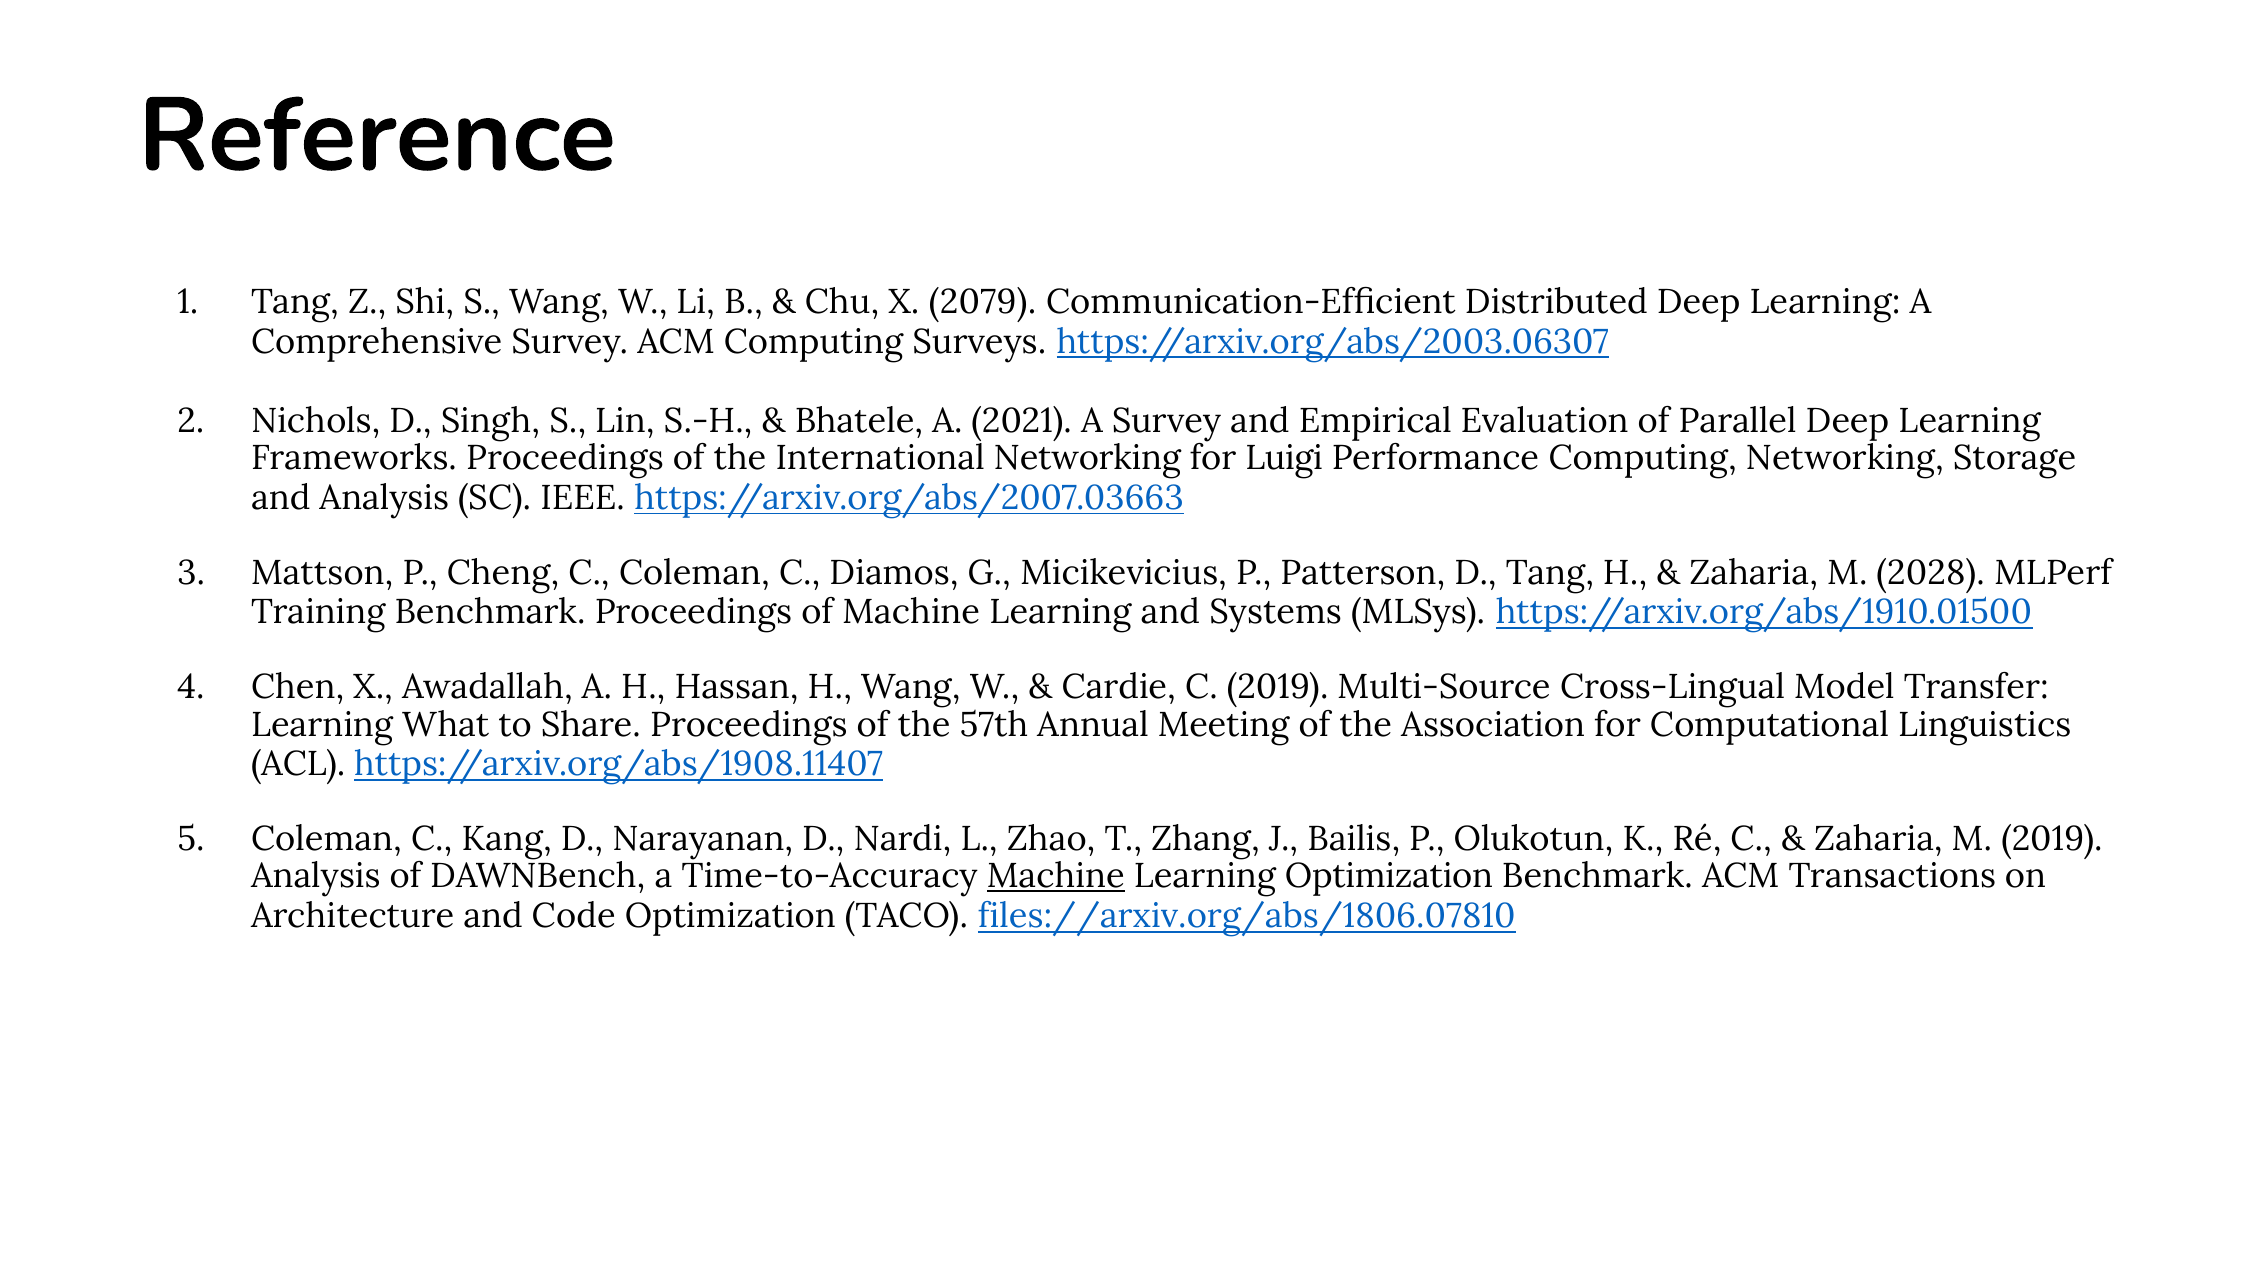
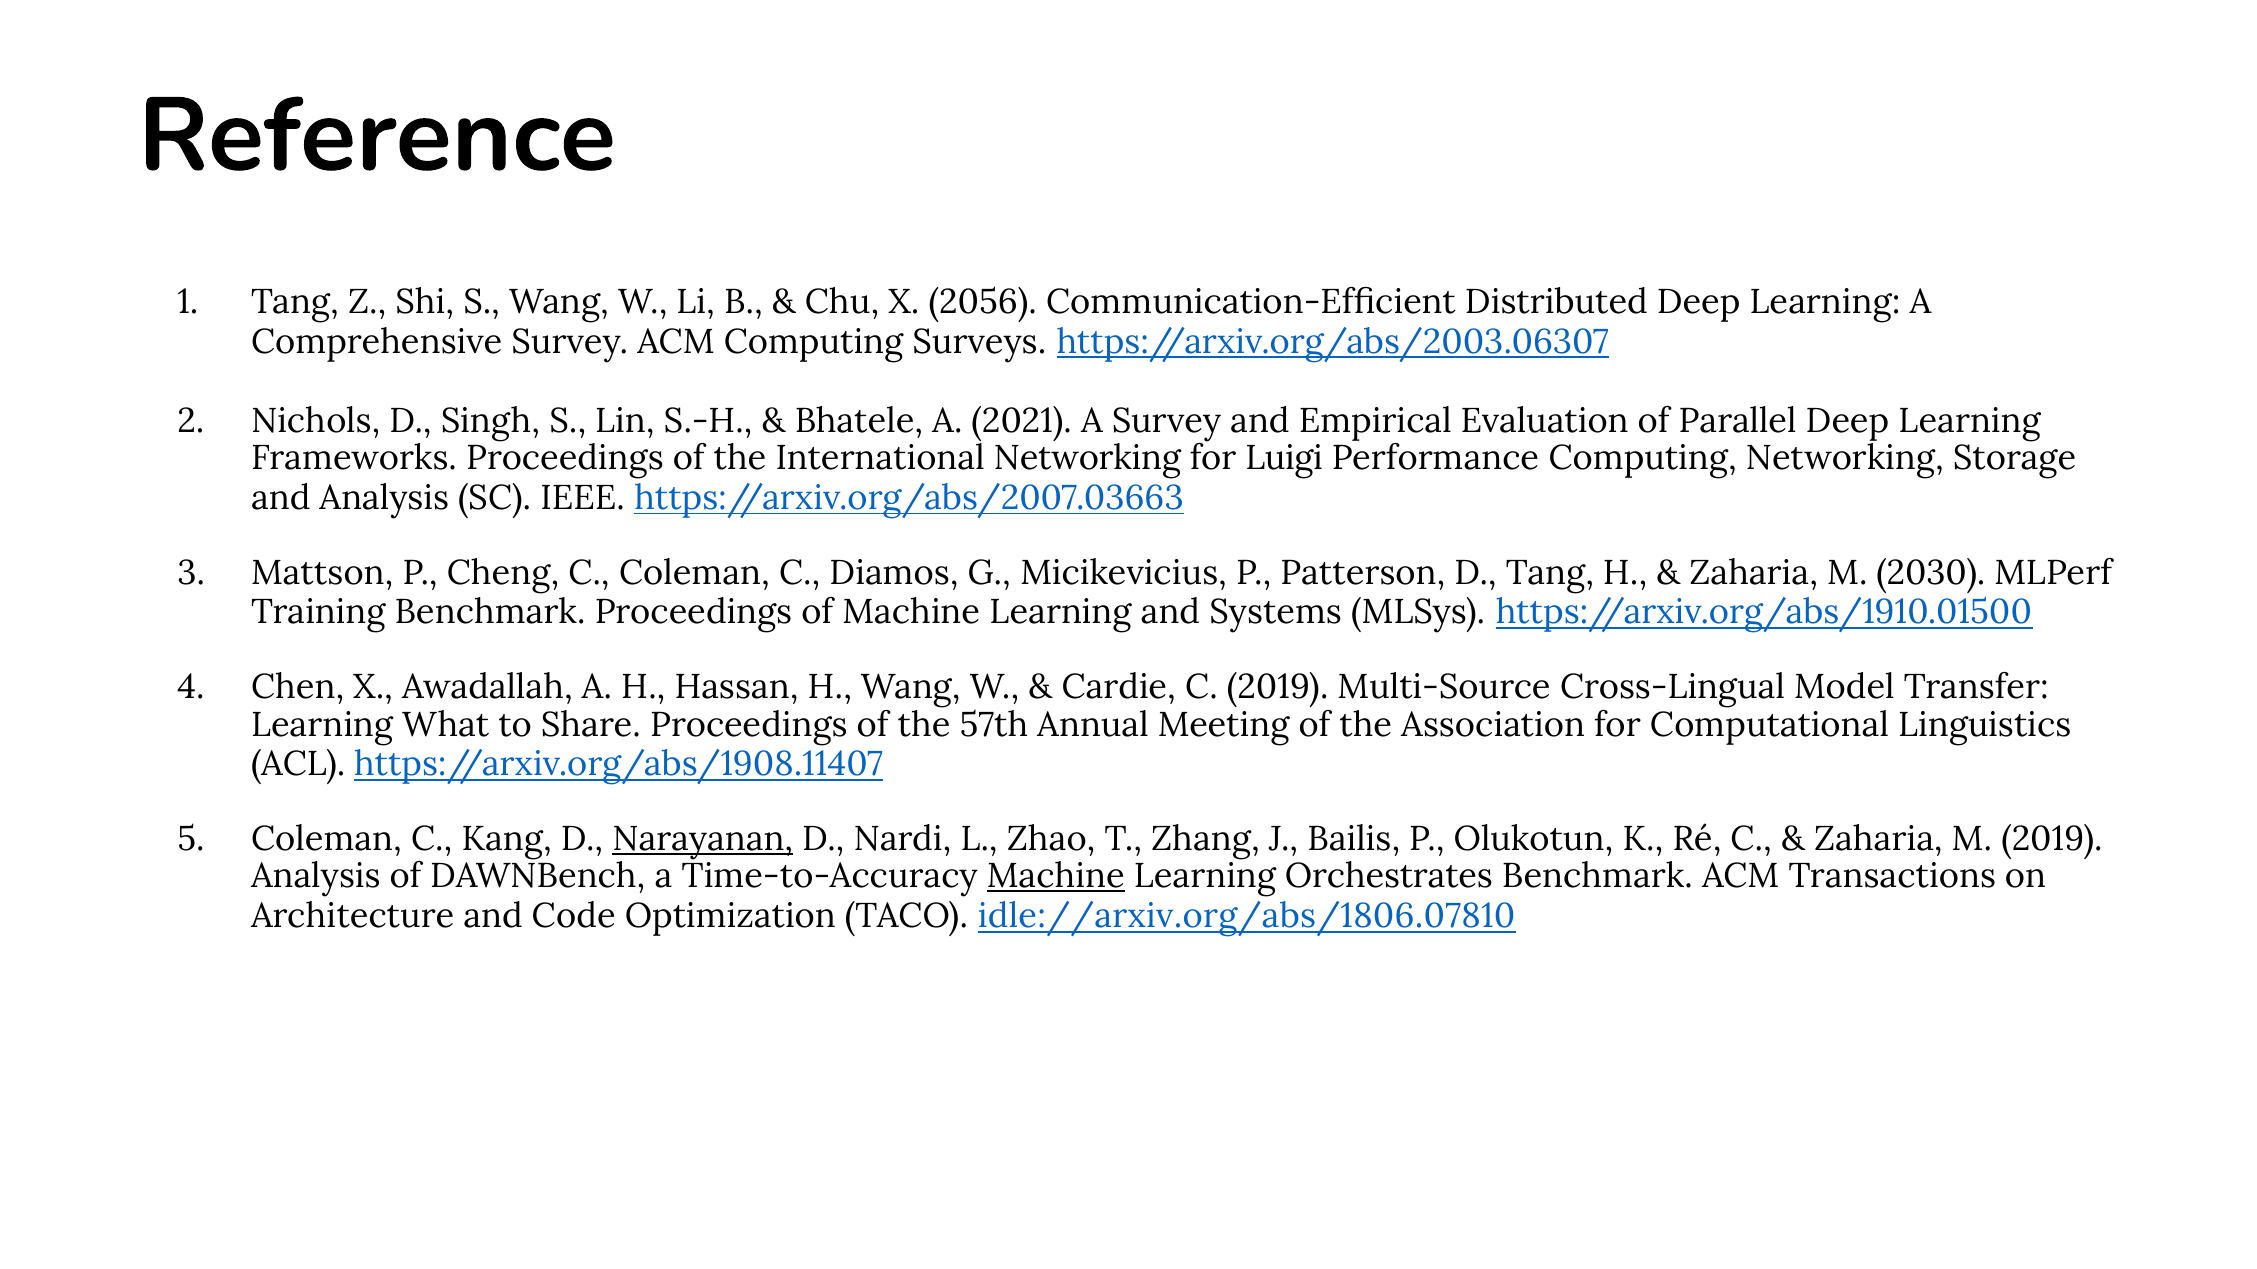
2079: 2079 -> 2056
2028: 2028 -> 2030
Narayanan underline: none -> present
Learning Optimization: Optimization -> Orchestrates
files://arxiv.org/abs/1806.07810: files://arxiv.org/abs/1806.07810 -> idle://arxiv.org/abs/1806.07810
